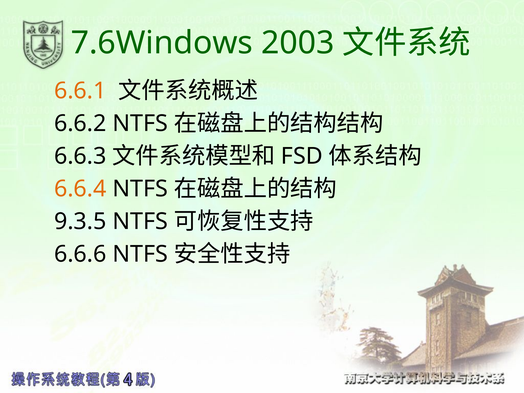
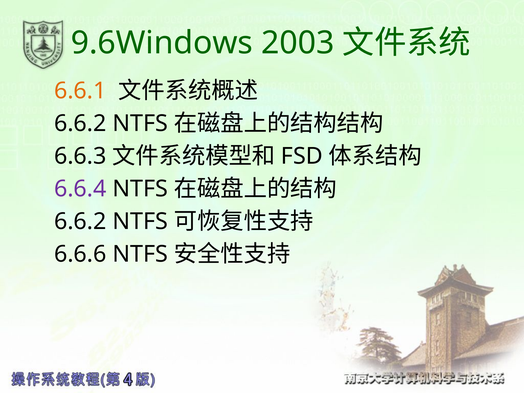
7.6Windows: 7.6Windows -> 9.6Windows
6.6.4 colour: orange -> purple
9.3.5 at (80, 221): 9.3.5 -> 6.6.2
